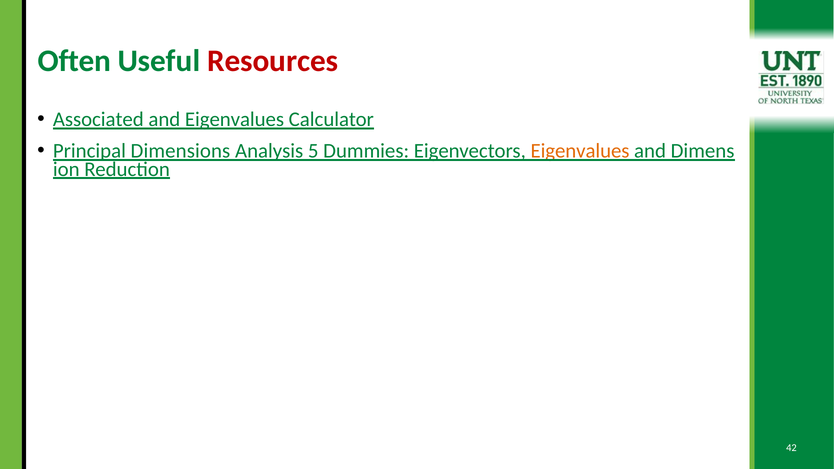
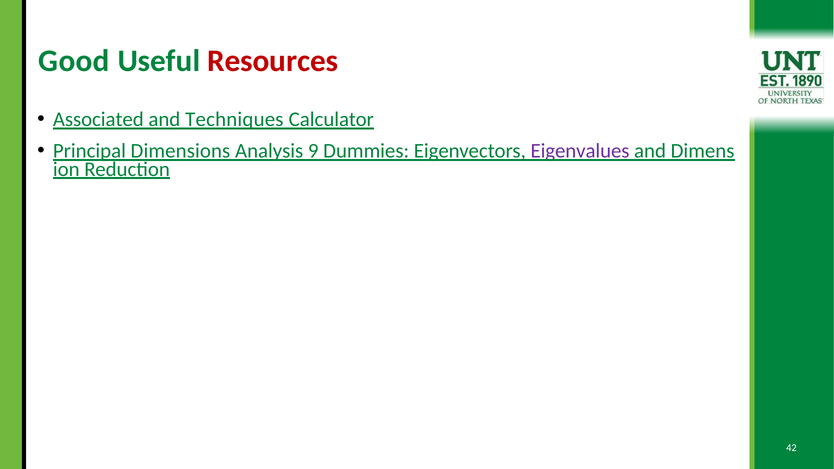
Often: Often -> Good
and Eigenvalues: Eigenvalues -> Techniques
5: 5 -> 9
Eigenvalues at (580, 151) colour: orange -> purple
